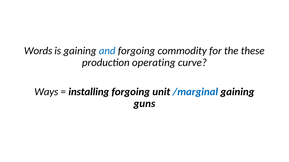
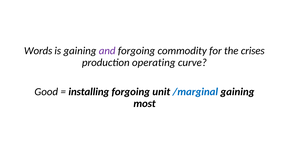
and colour: blue -> purple
these: these -> crises
Ways: Ways -> Good
guns: guns -> most
